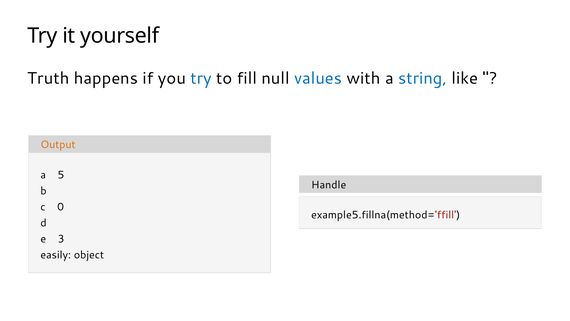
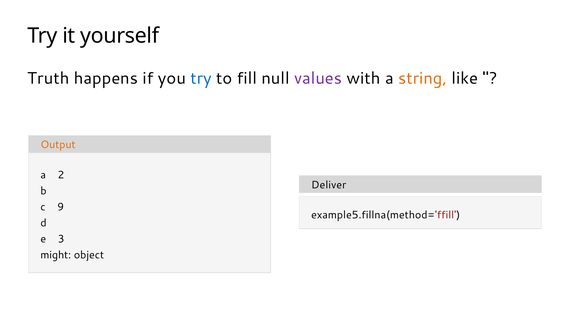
values colour: blue -> purple
string colour: blue -> orange
5: 5 -> 2
Handle: Handle -> Deliver
0: 0 -> 9
easily: easily -> might
